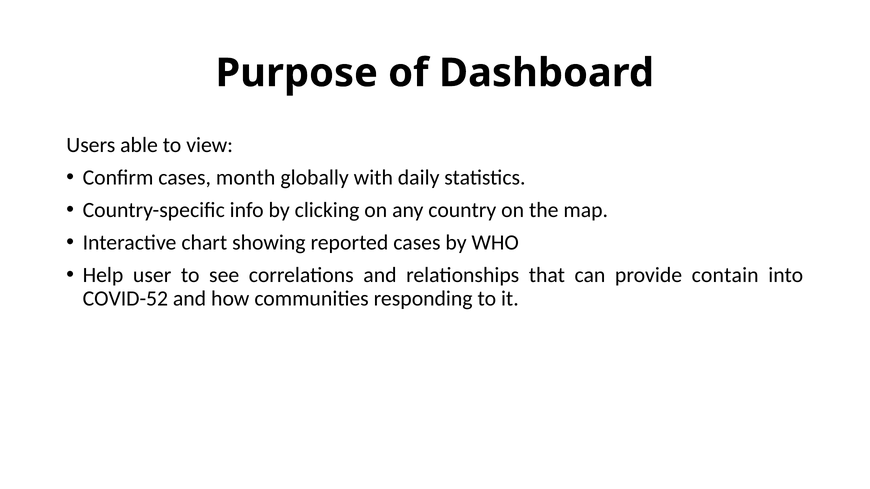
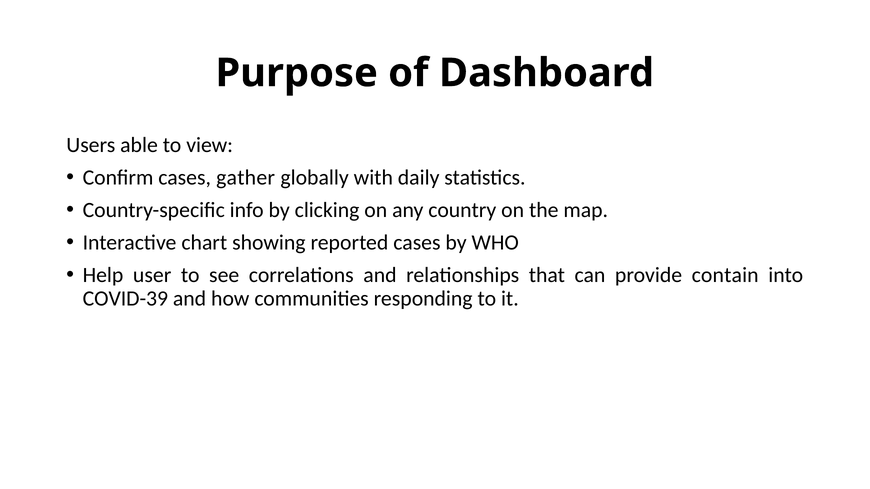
month: month -> gather
COVID-52: COVID-52 -> COVID-39
